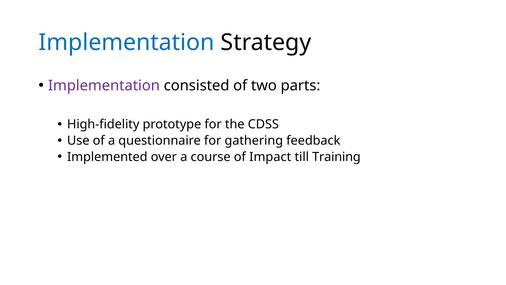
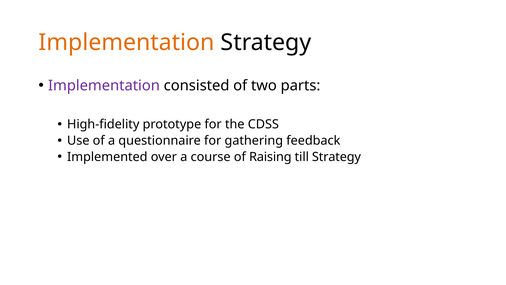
Implementation at (127, 43) colour: blue -> orange
Impact: Impact -> Raising
till Training: Training -> Strategy
